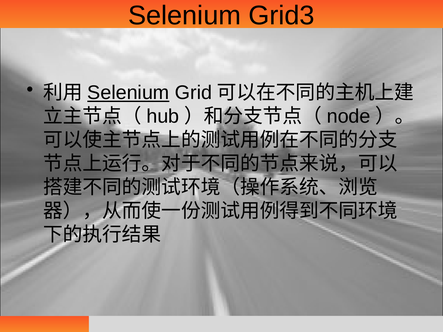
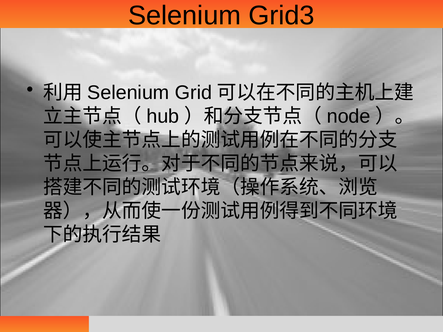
Selenium at (128, 93) underline: present -> none
